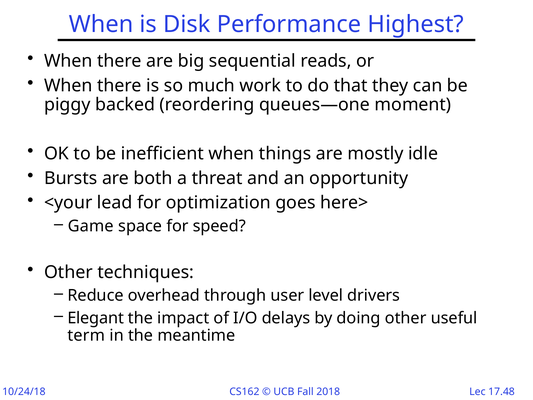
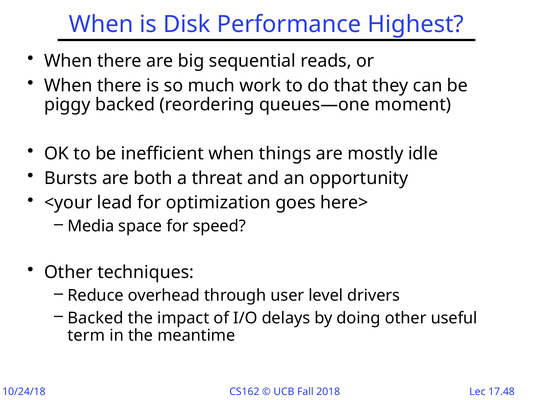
Game: Game -> Media
Elegant at (96, 318): Elegant -> Backed
